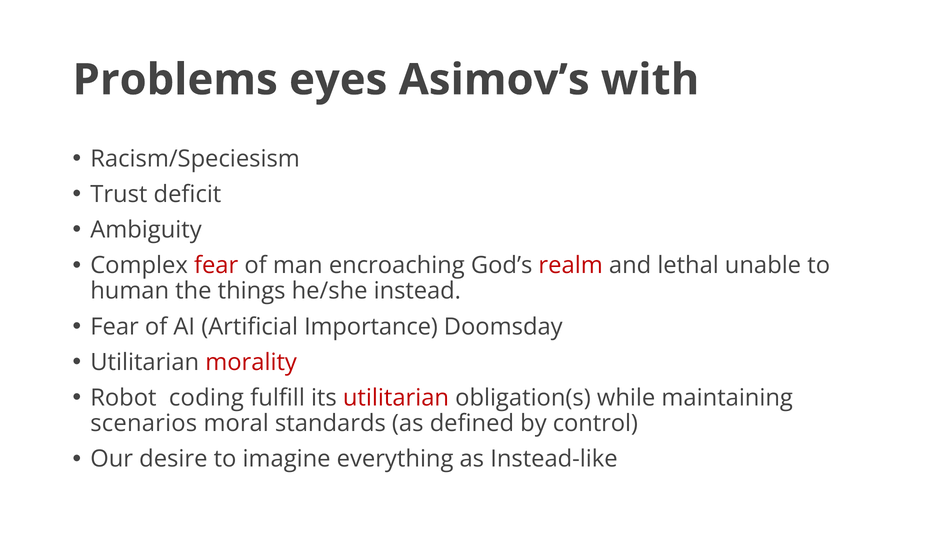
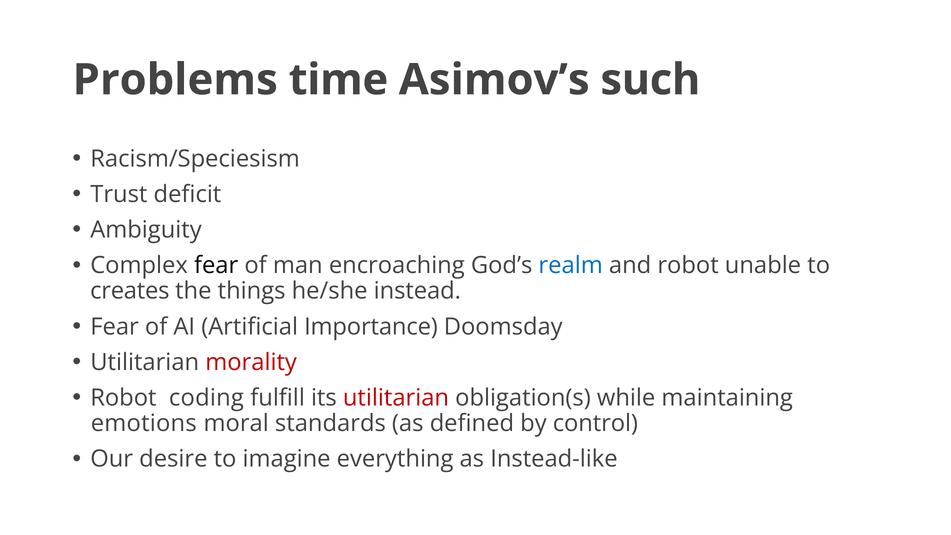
eyes: eyes -> time
with: with -> such
fear at (216, 265) colour: red -> black
realm colour: red -> blue
and lethal: lethal -> robot
human: human -> creates
scenarios: scenarios -> emotions
